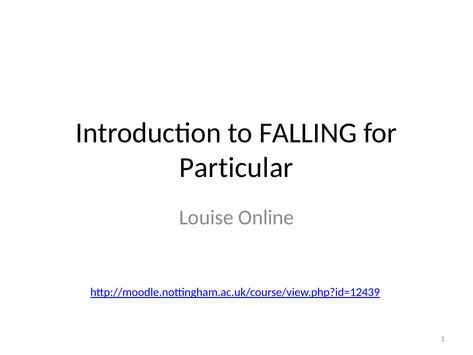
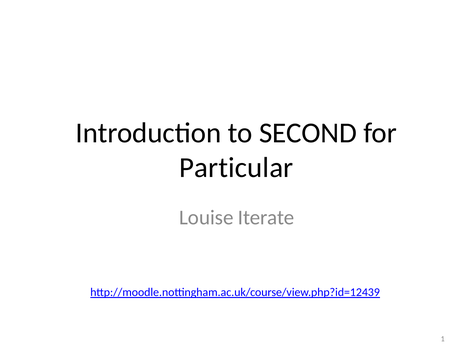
FALLING: FALLING -> SECOND
Online: Online -> Iterate
